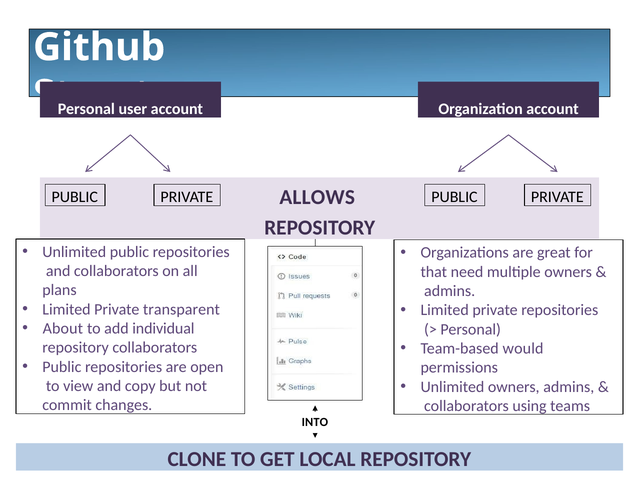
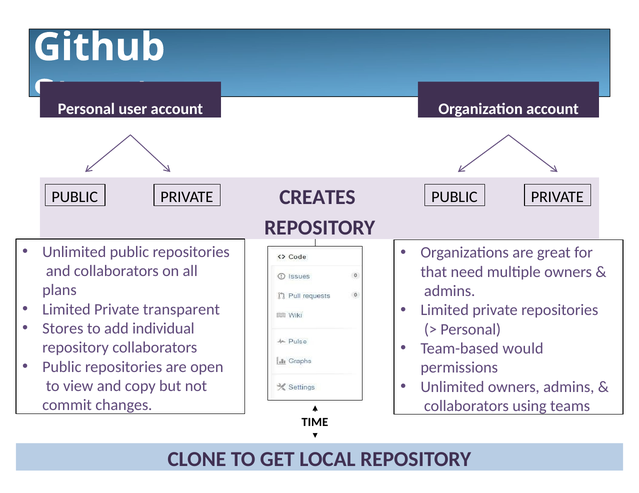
ALLOWS: ALLOWS -> CREATES
About: About -> Stores
INTO: INTO -> TIME
